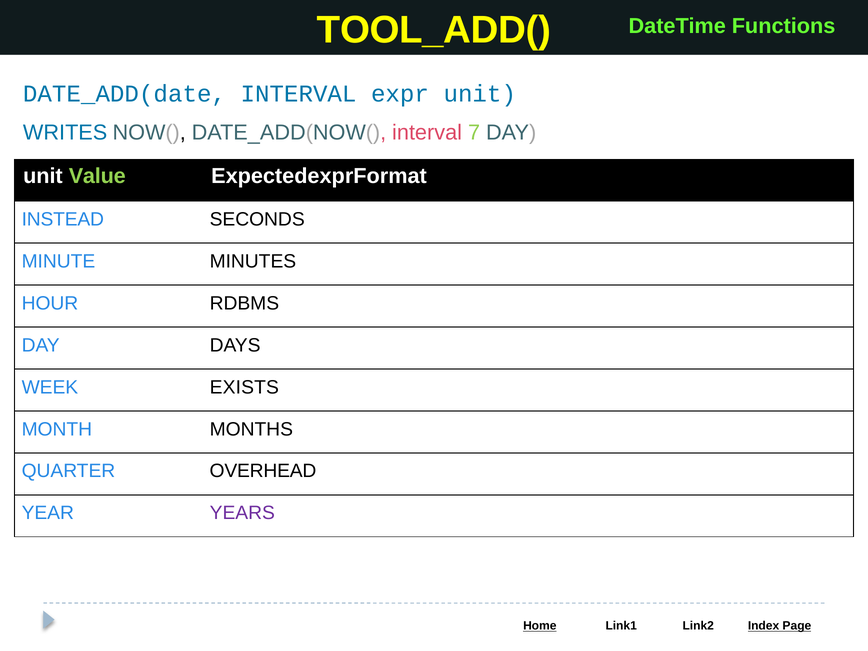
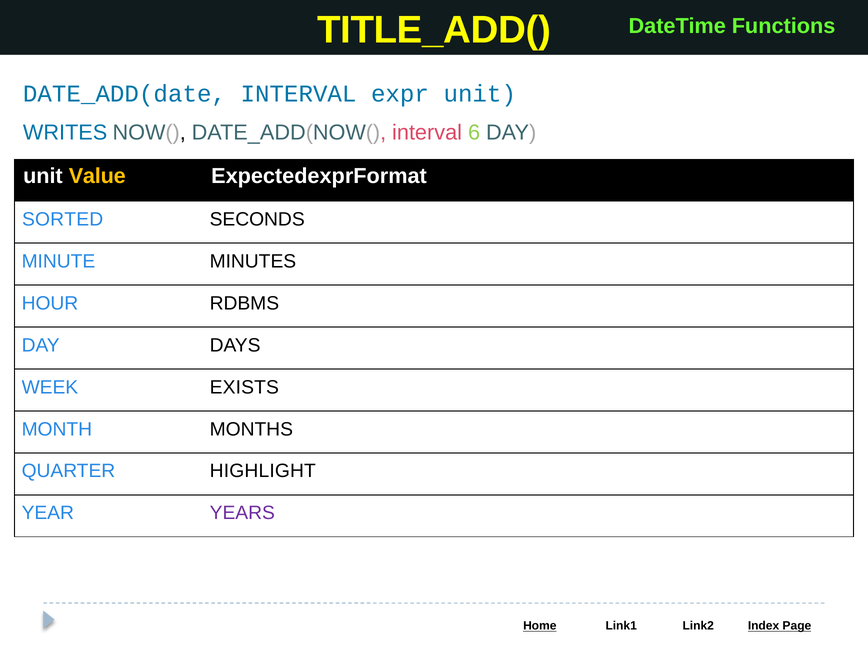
TOOL_ADD(: TOOL_ADD( -> TITLE_ADD(
7: 7 -> 6
Value colour: light green -> yellow
INSTEAD: INSTEAD -> SORTED
OVERHEAD: OVERHEAD -> HIGHLIGHT
